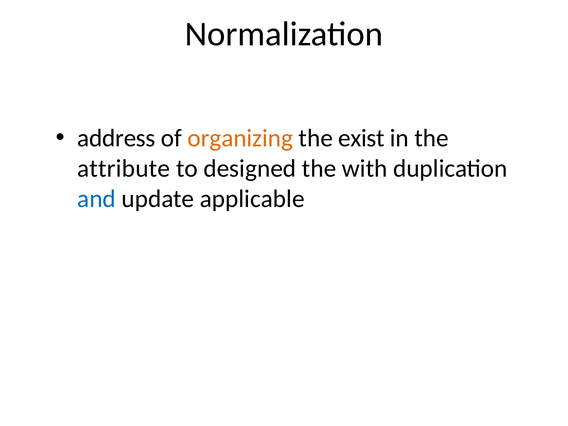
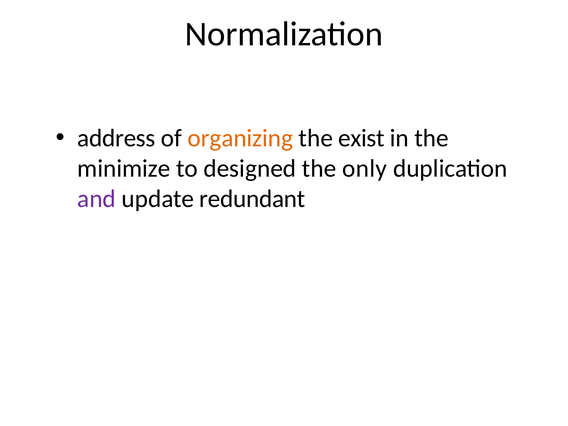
attribute: attribute -> minimize
with: with -> only
and colour: blue -> purple
applicable: applicable -> redundant
